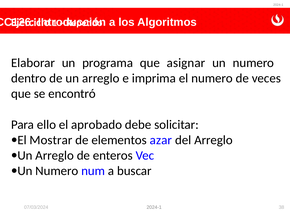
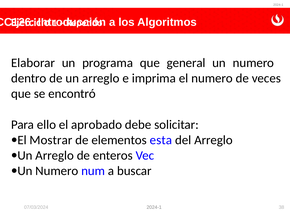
asignar: asignar -> general
azar: azar -> esta
